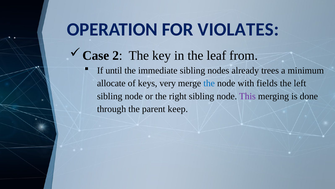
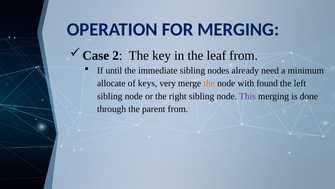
FOR VIOLATES: VIOLATES -> MERGING
trees: trees -> need
the at (209, 83) colour: blue -> orange
fields: fields -> found
parent keep: keep -> from
